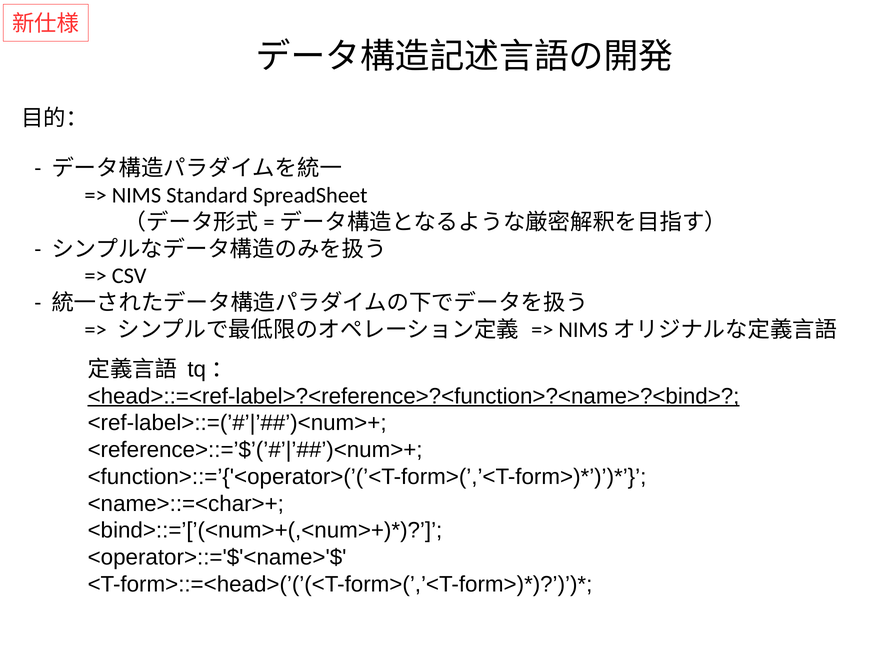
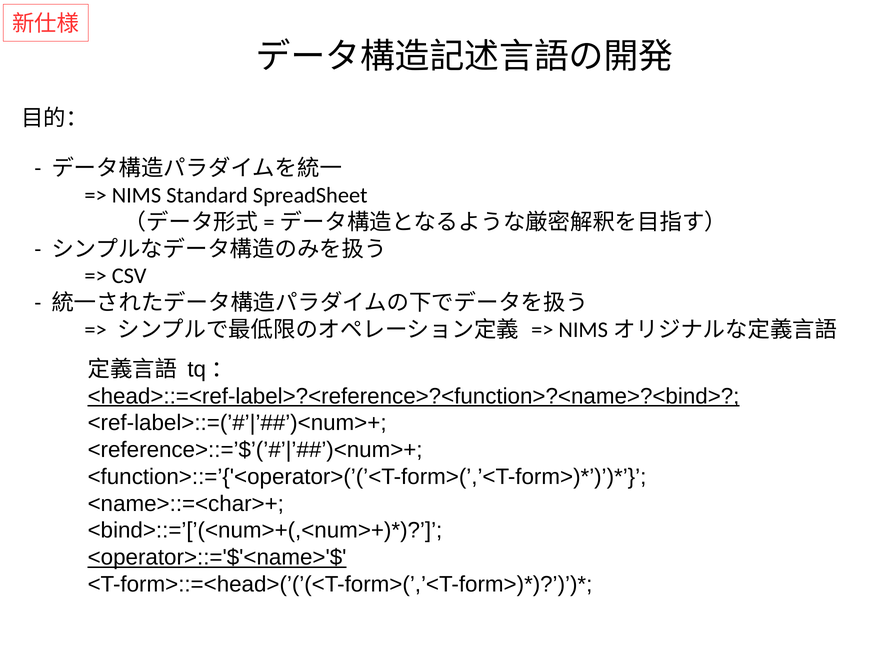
<operator>::='$'<name>'$ underline: none -> present
